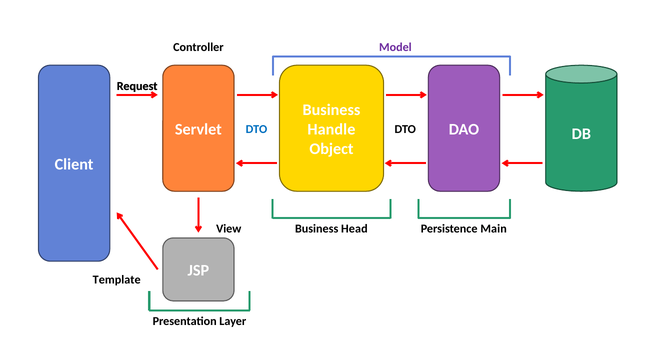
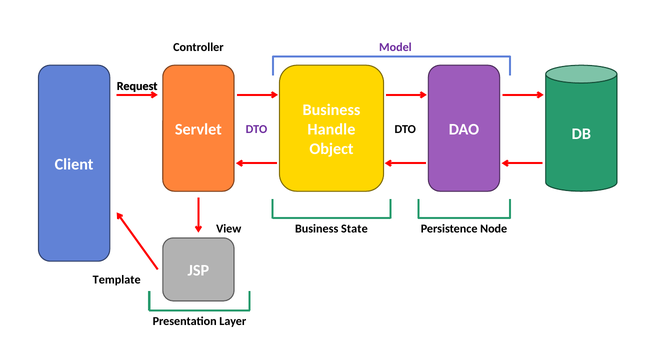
DTO at (256, 129) colour: blue -> purple
Head: Head -> State
Main: Main -> Node
